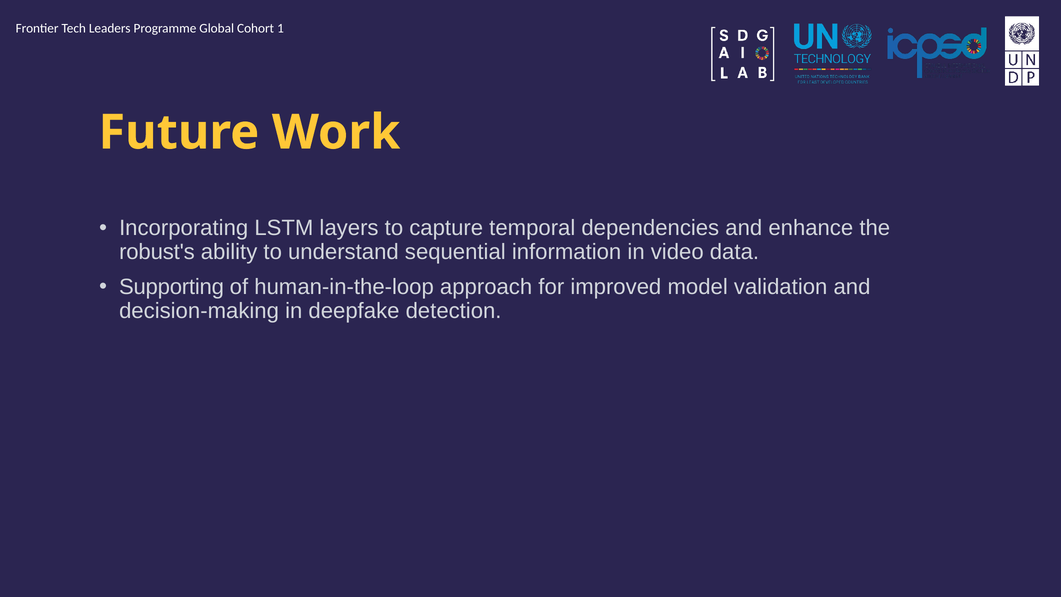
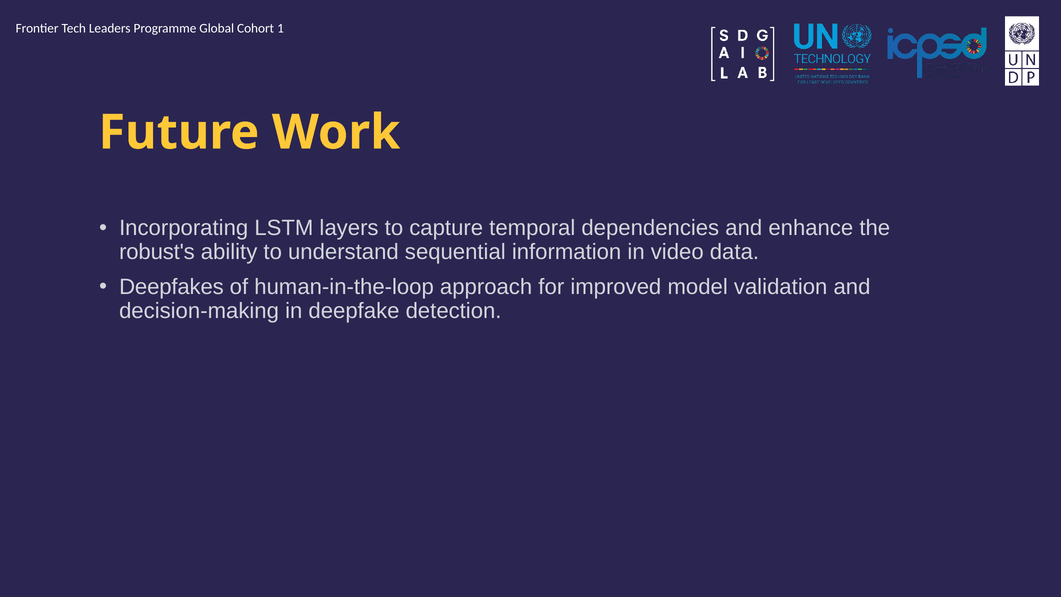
Supporting: Supporting -> Deepfakes
